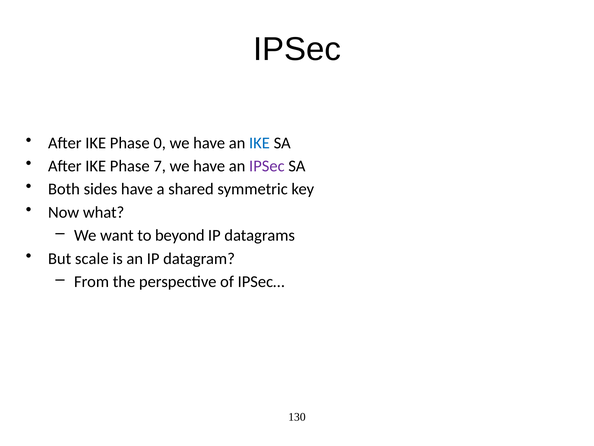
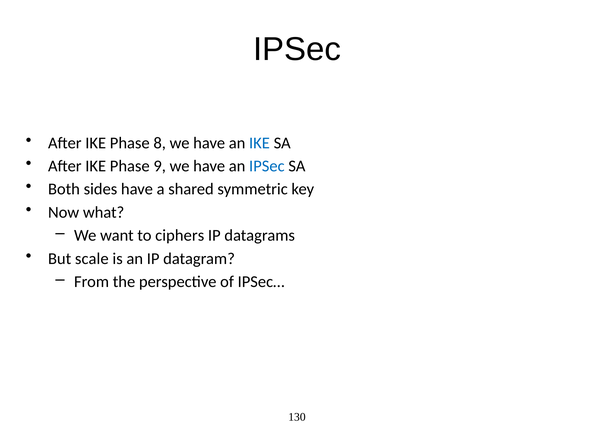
0: 0 -> 8
7: 7 -> 9
IPSec at (267, 166) colour: purple -> blue
beyond: beyond -> ciphers
